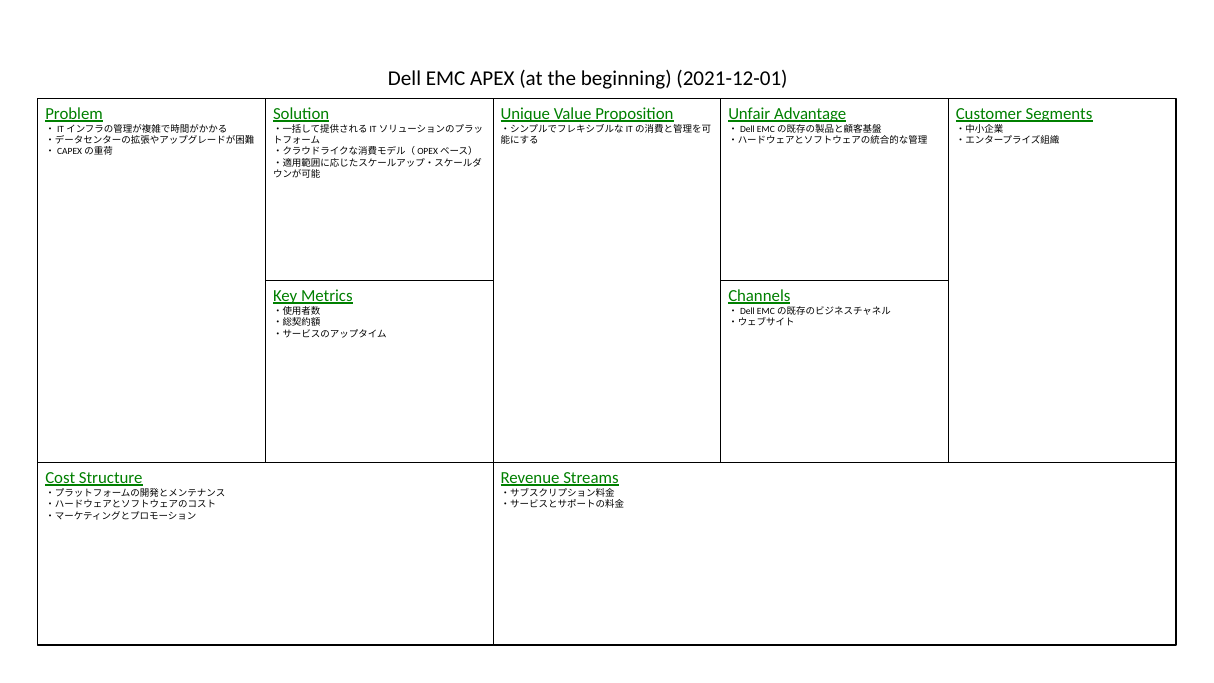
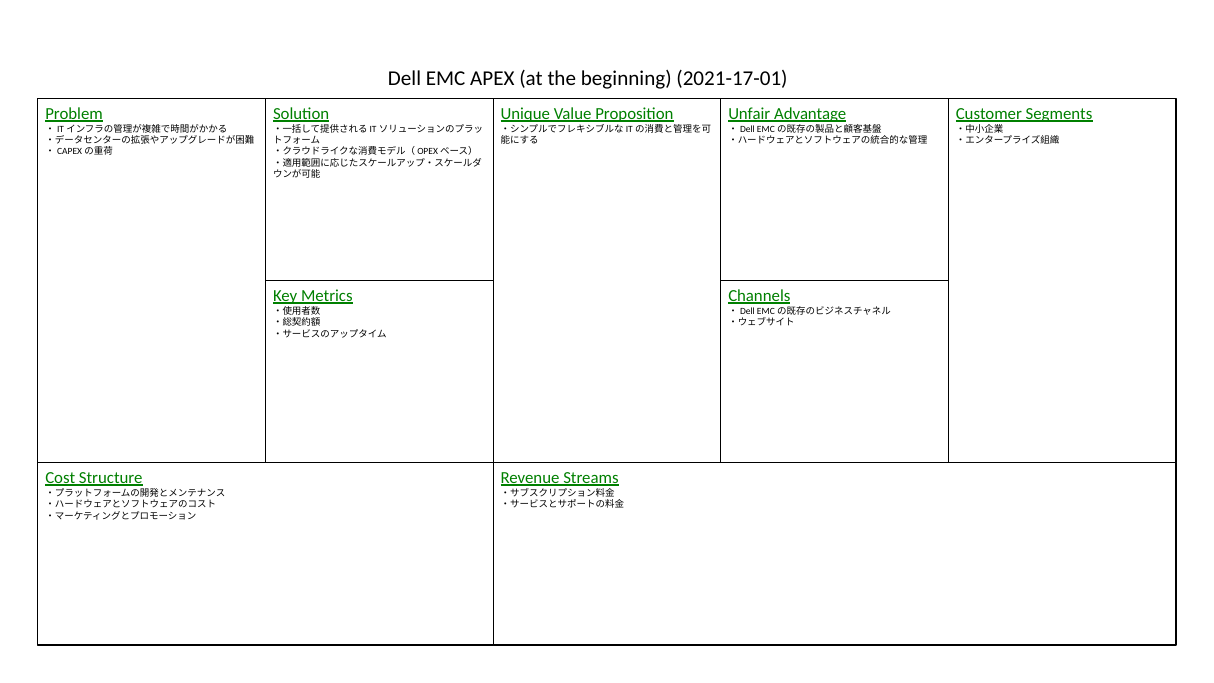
2021-12-01: 2021-12-01 -> 2021-17-01
